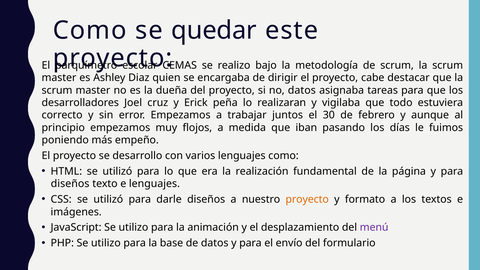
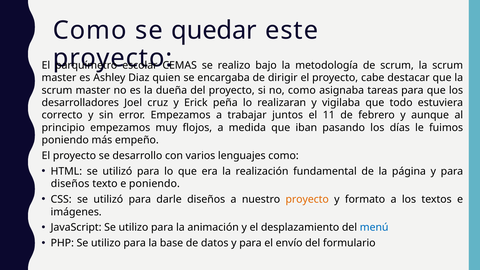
no datos: datos -> como
30: 30 -> 11
e lenguajes: lenguajes -> poniendo
menú colour: purple -> blue
